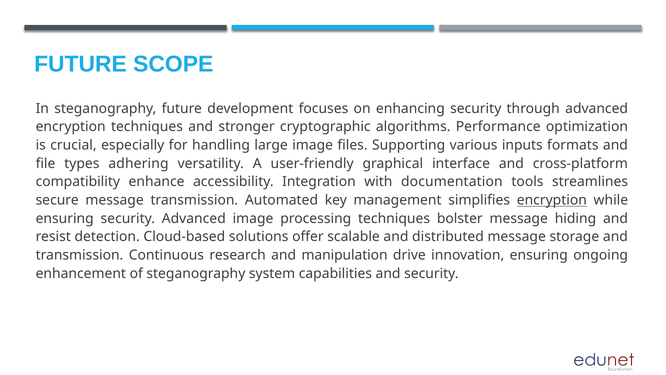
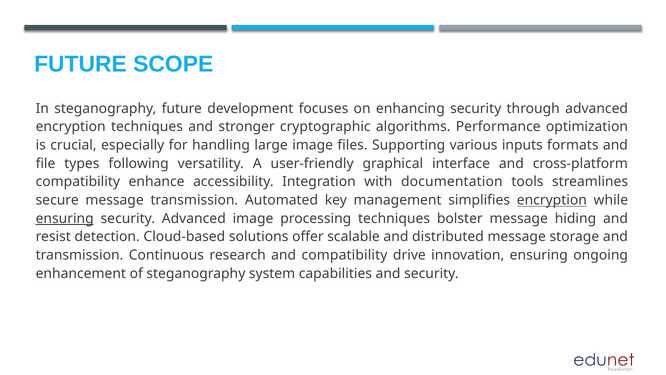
adhering: adhering -> following
ensuring at (65, 218) underline: none -> present
and manipulation: manipulation -> compatibility
